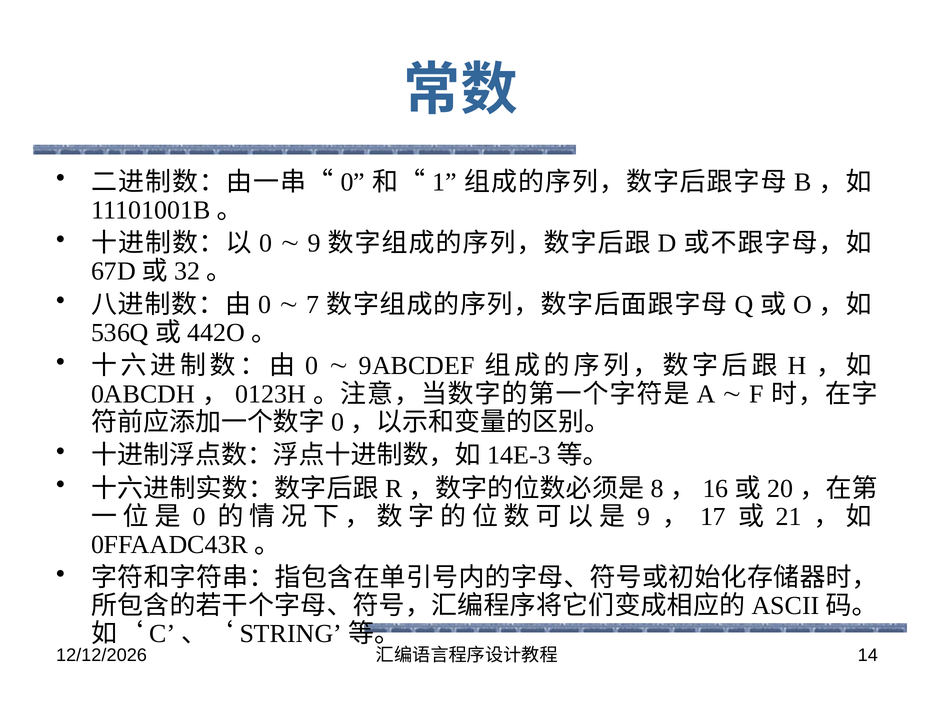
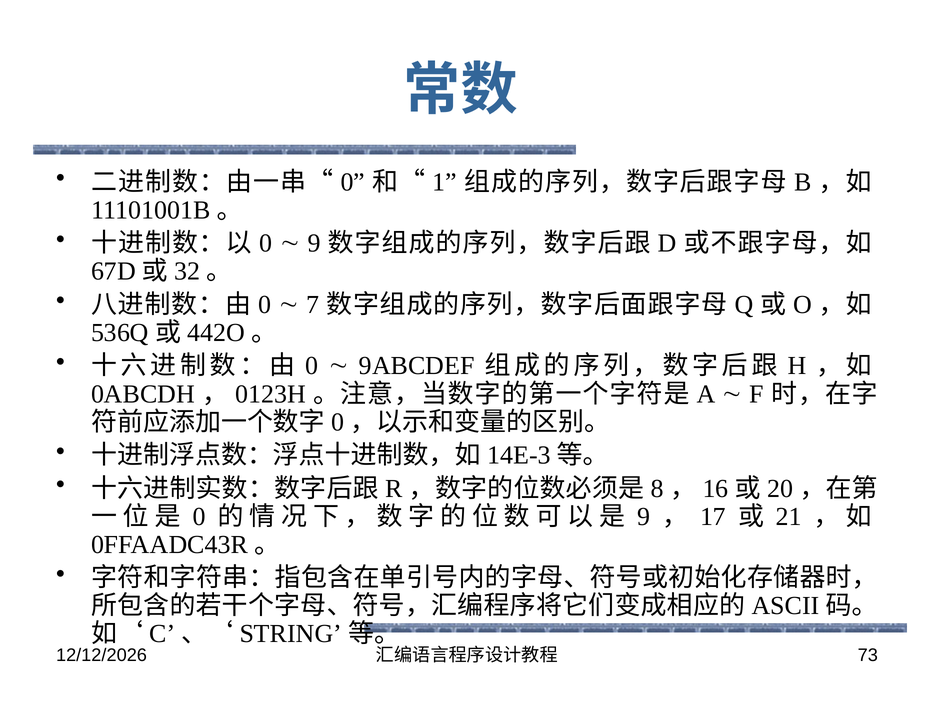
14: 14 -> 73
